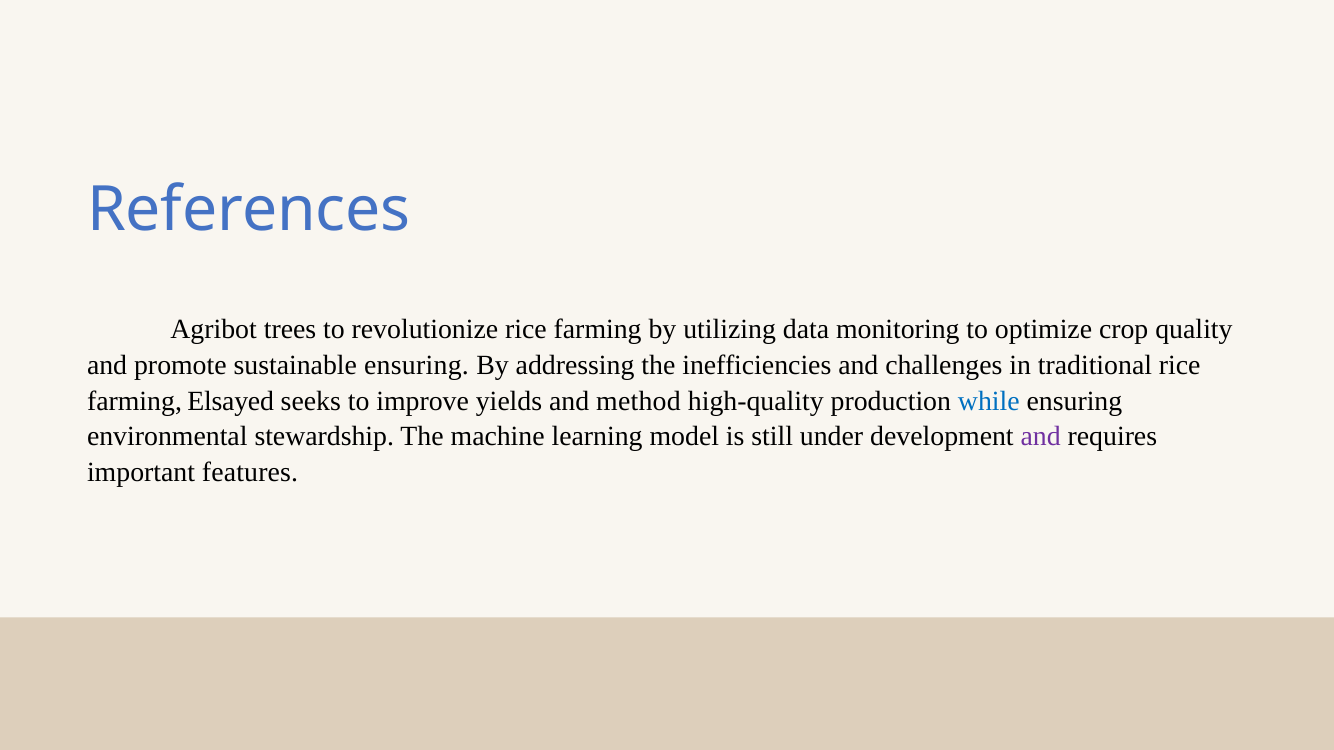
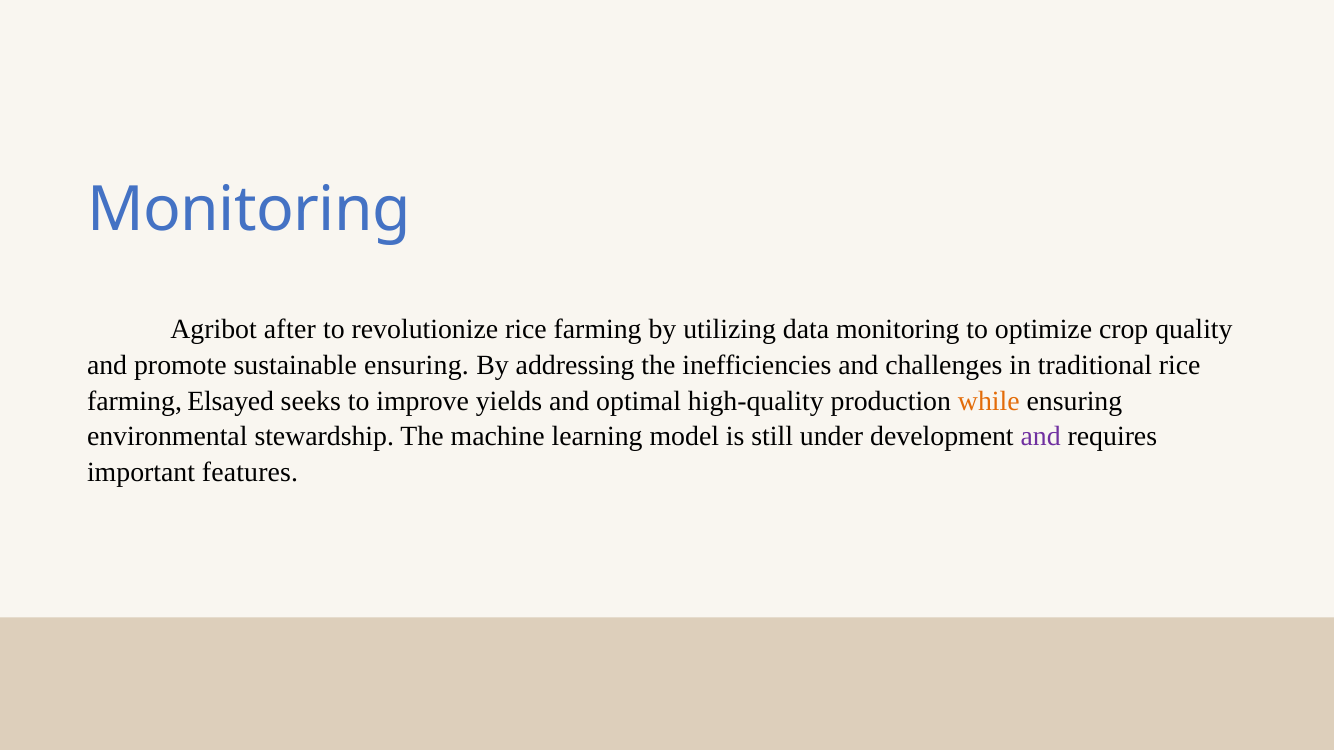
References at (249, 210): References -> Monitoring
trees: trees -> after
method: method -> optimal
while colour: blue -> orange
